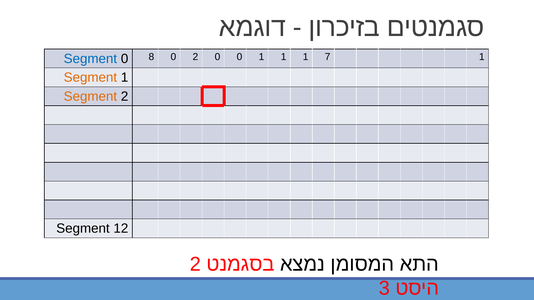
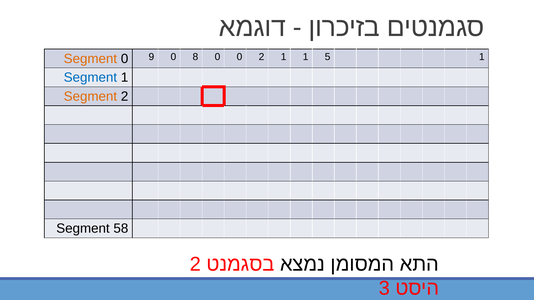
Segment at (90, 59) colour: blue -> orange
8: 8 -> 9
0 2: 2 -> 8
0 1: 1 -> 2
7: 7 -> 5
Segment at (90, 78) colour: orange -> blue
12: 12 -> 58
